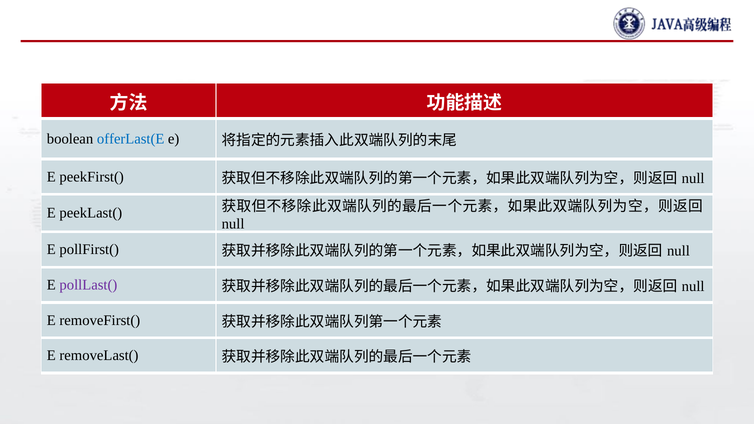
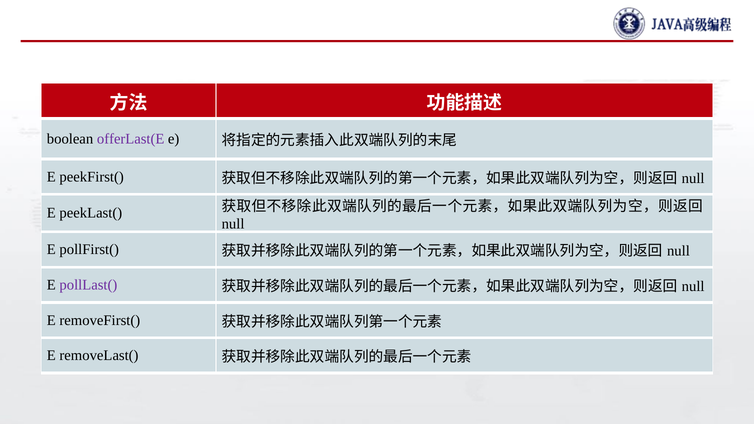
offerLast(E colour: blue -> purple
